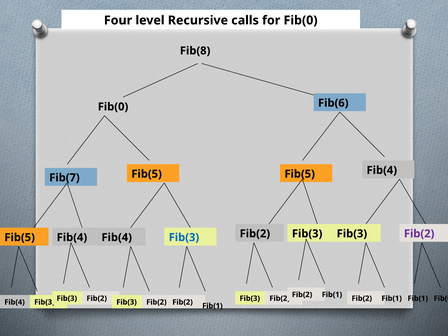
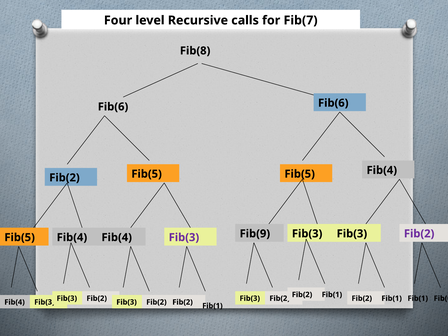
for Fib(0: Fib(0 -> Fib(7
Fib(0 at (113, 107): Fib(0 -> Fib(6
Fib(7 at (64, 178): Fib(7 -> Fib(2
Fib(2 at (255, 234): Fib(2 -> Fib(9
Fib(3 at (184, 237) colour: blue -> purple
